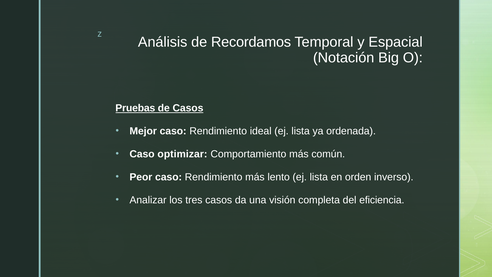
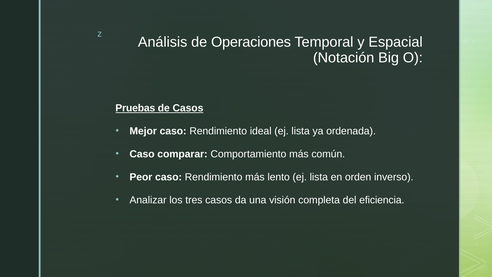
Recordamos: Recordamos -> Operaciones
optimizar: optimizar -> comparar
